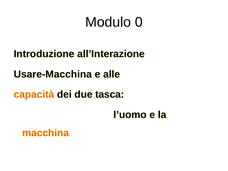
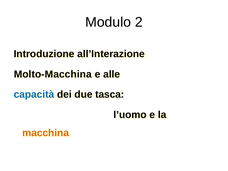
0: 0 -> 2
Usare-Macchina: Usare-Macchina -> Molto-Macchina
capacità colour: orange -> blue
